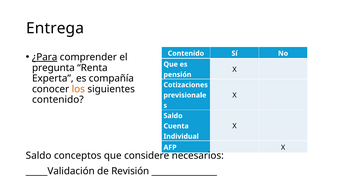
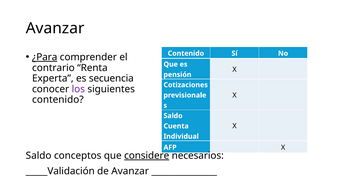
Entrega at (55, 28): Entrega -> Avanzar
pregunta: pregunta -> contrario
compañía: compañía -> secuencia
los colour: orange -> purple
considere underline: none -> present
de Revisión: Revisión -> Avanzar
